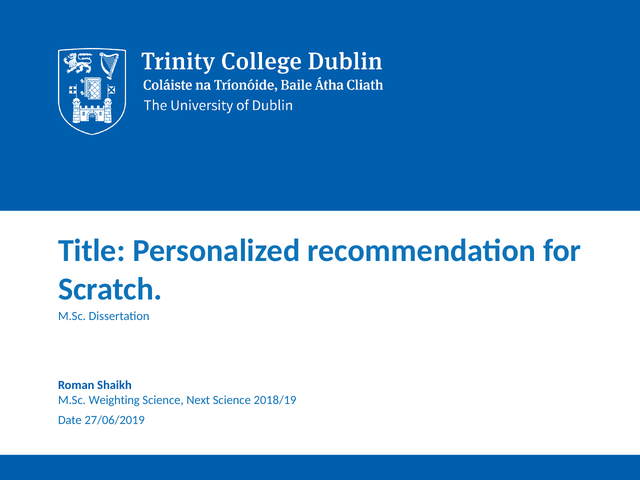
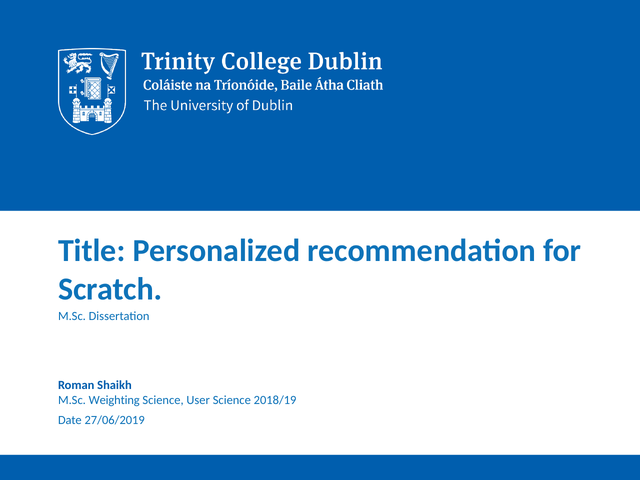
Next: Next -> User
